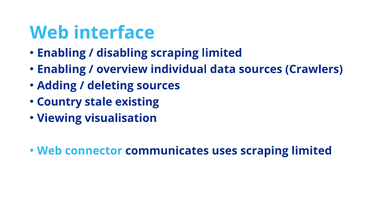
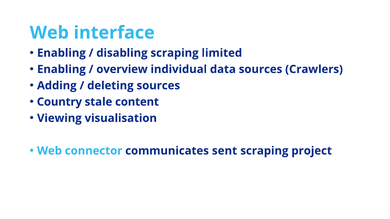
existing: existing -> content
uses: uses -> sent
limited at (312, 151): limited -> project
